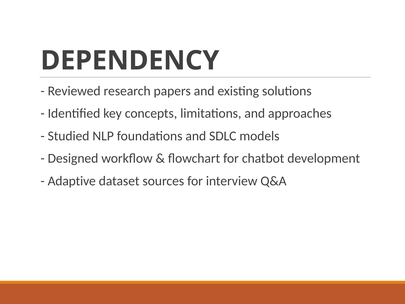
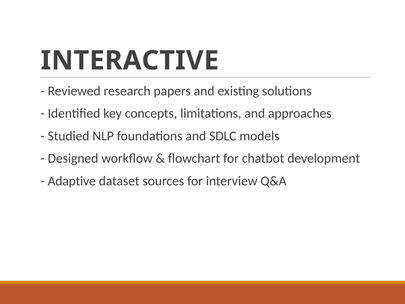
DEPENDENCY: DEPENDENCY -> INTERACTIVE
